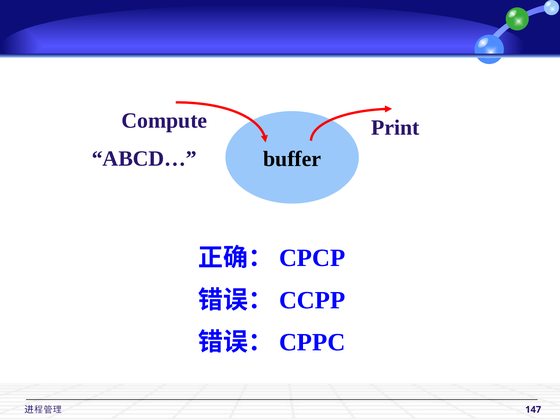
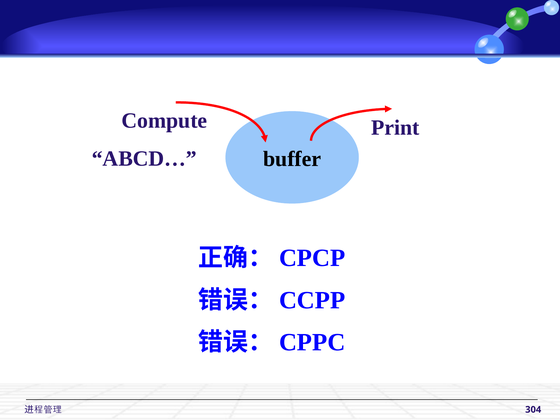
147: 147 -> 304
